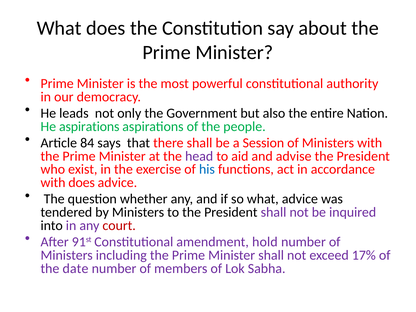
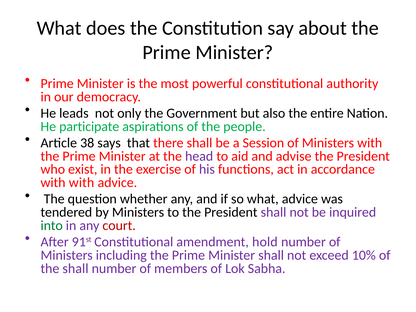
He aspirations: aspirations -> participate
84: 84 -> 38
his colour: blue -> purple
with does: does -> with
into colour: black -> green
17%: 17% -> 10%
the date: date -> shall
